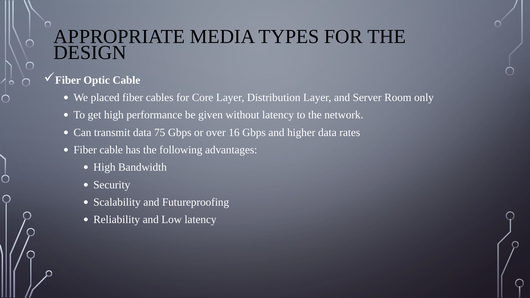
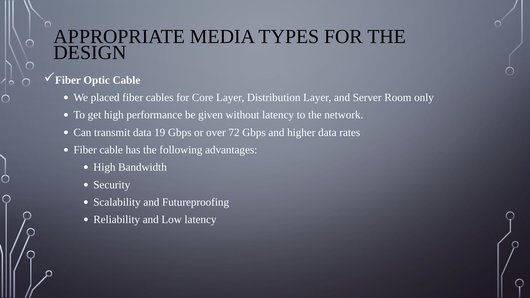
75: 75 -> 19
16: 16 -> 72
